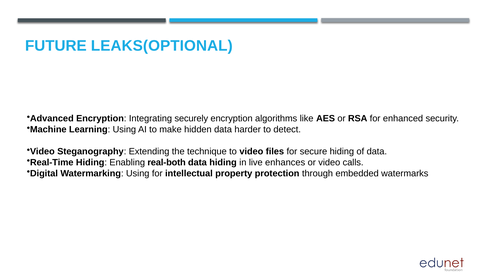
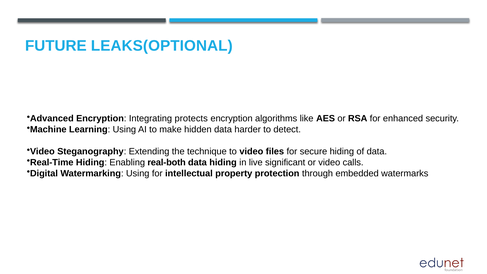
securely: securely -> protects
enhances: enhances -> significant
